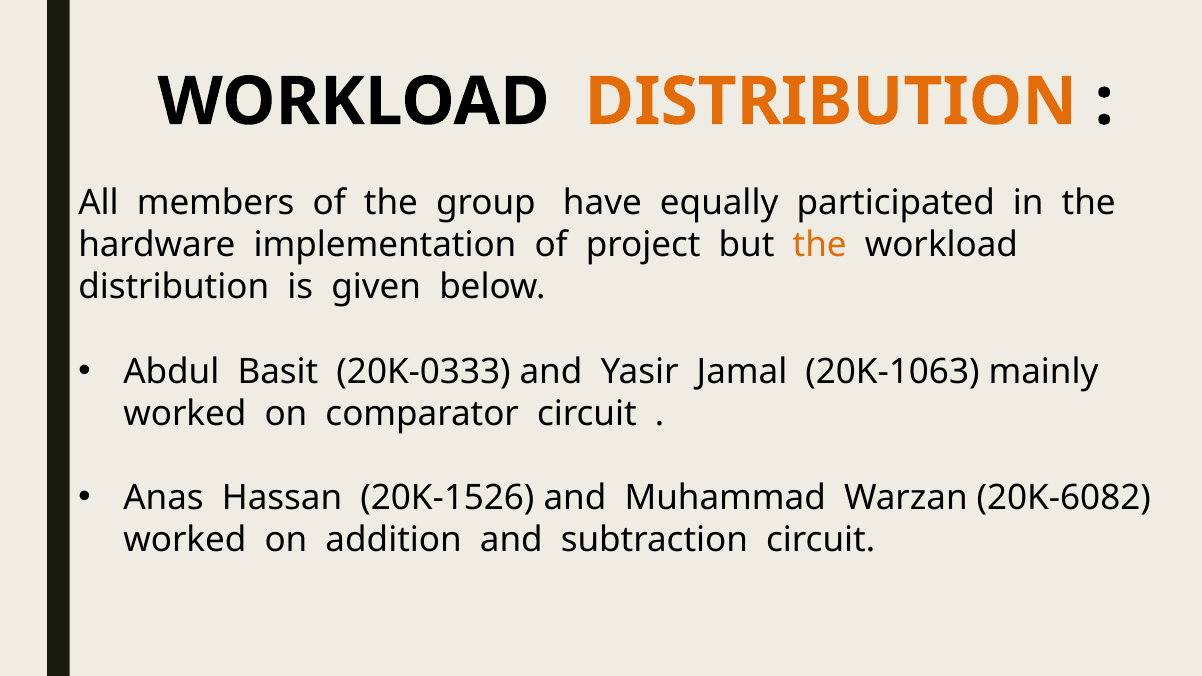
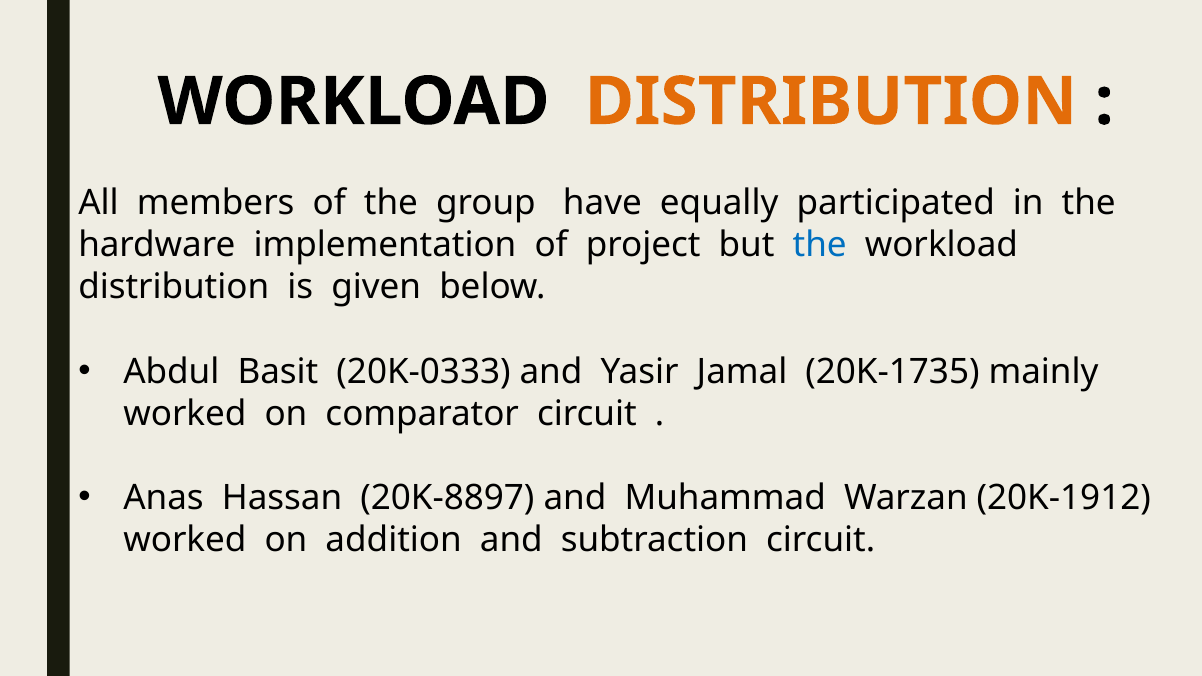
the at (820, 245) colour: orange -> blue
20K-1063: 20K-1063 -> 20K-1735
20K-1526: 20K-1526 -> 20K-8897
20K-6082: 20K-6082 -> 20K-1912
